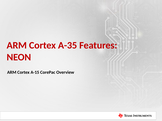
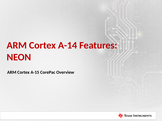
A-35: A-35 -> A-14
